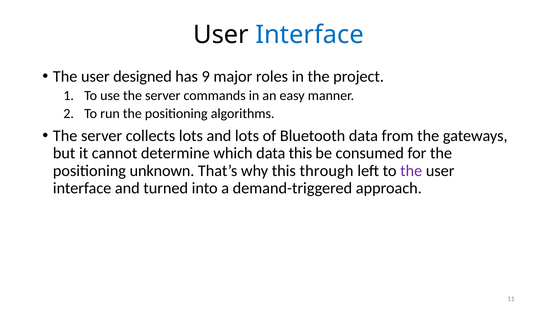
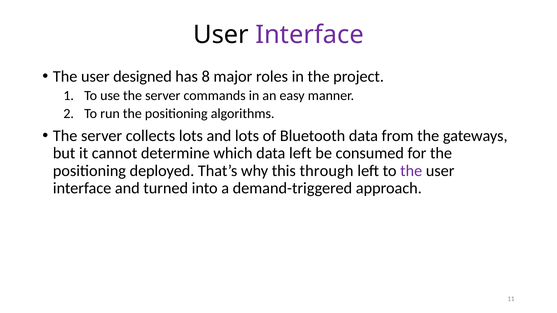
Interface at (310, 35) colour: blue -> purple
9: 9 -> 8
data this: this -> left
unknown: unknown -> deployed
